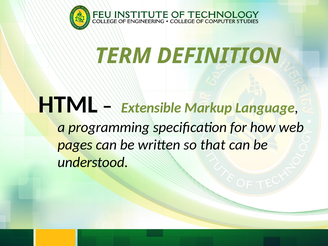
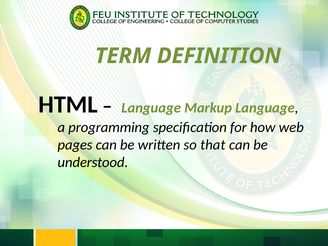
Extensible at (151, 108): Extensible -> Language
